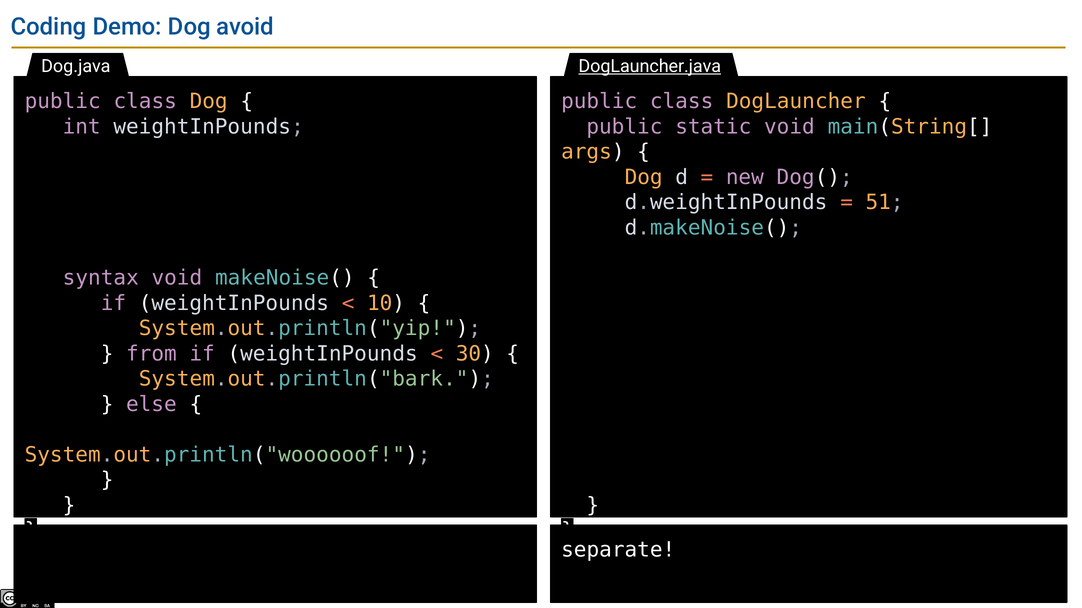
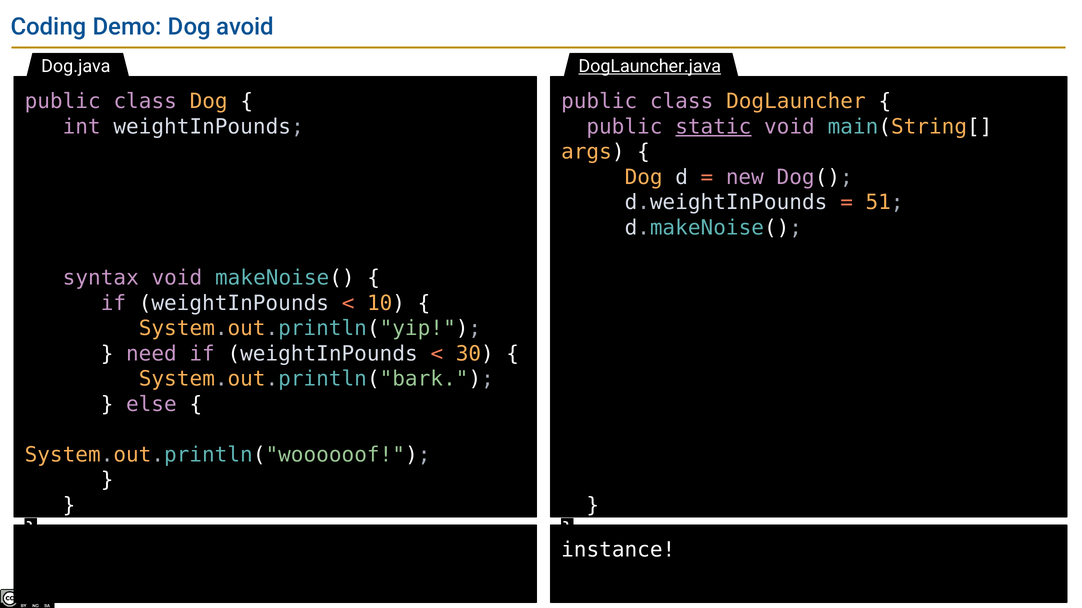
static underline: none -> present
from: from -> need
separate: separate -> instance
